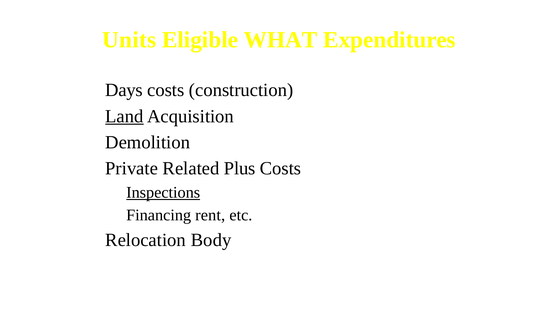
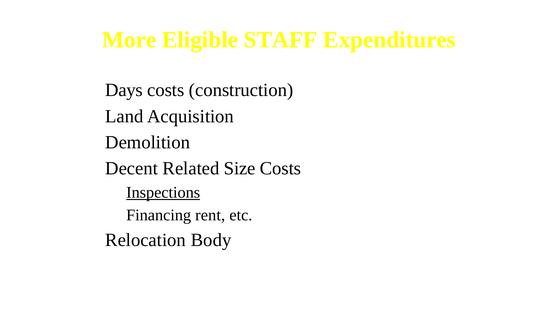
Units: Units -> More
WHAT: WHAT -> STAFF
Land underline: present -> none
Private: Private -> Decent
Plus: Plus -> Size
